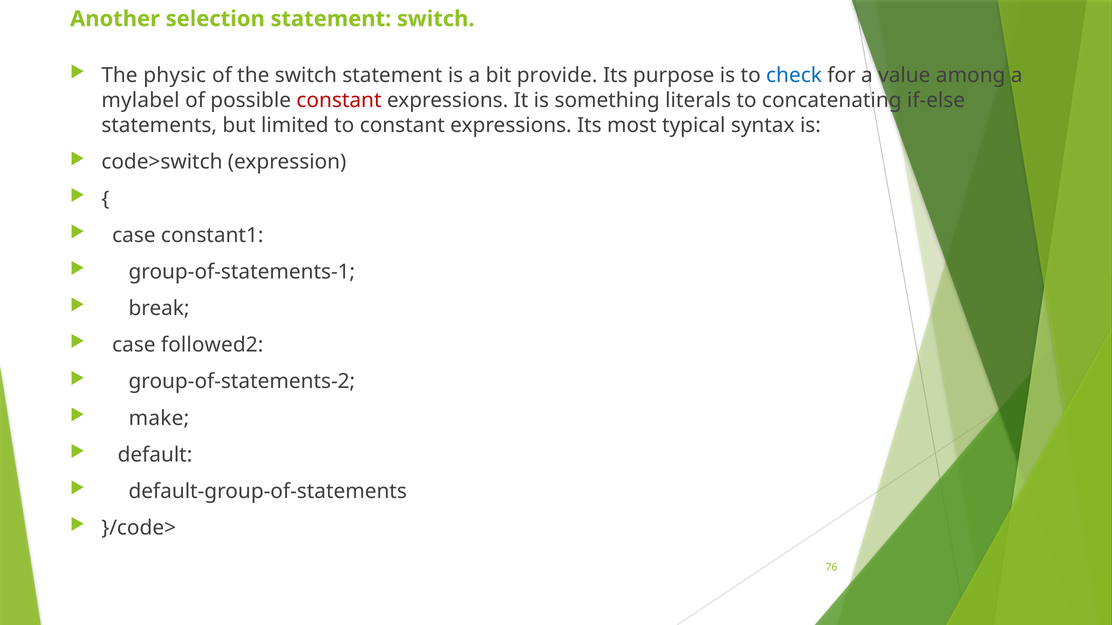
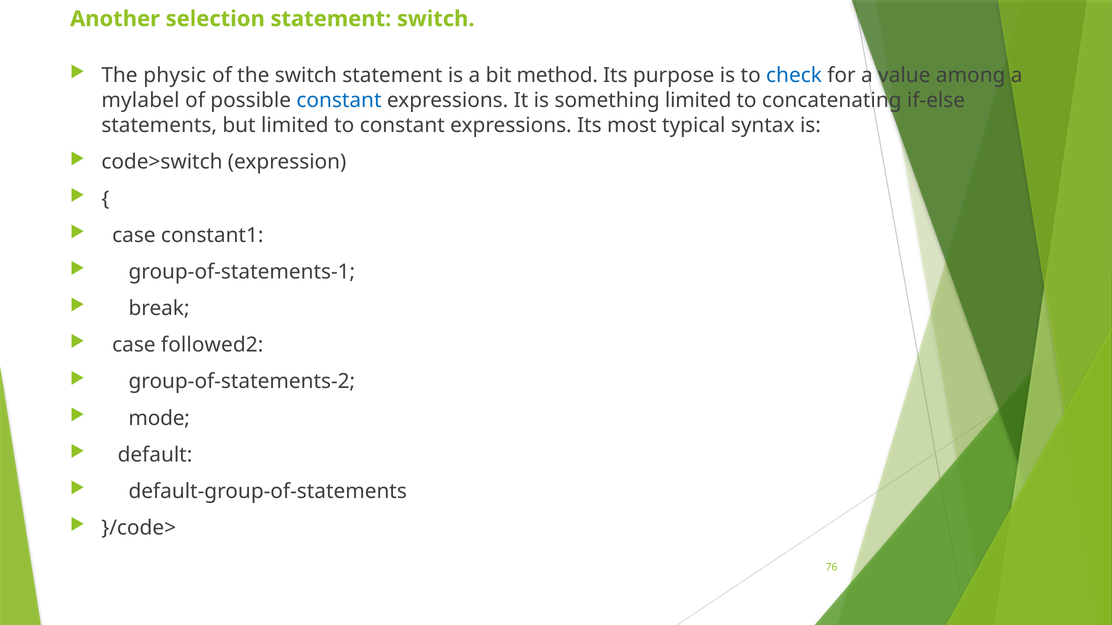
provide: provide -> method
constant at (339, 101) colour: red -> blue
something literals: literals -> limited
make: make -> mode
